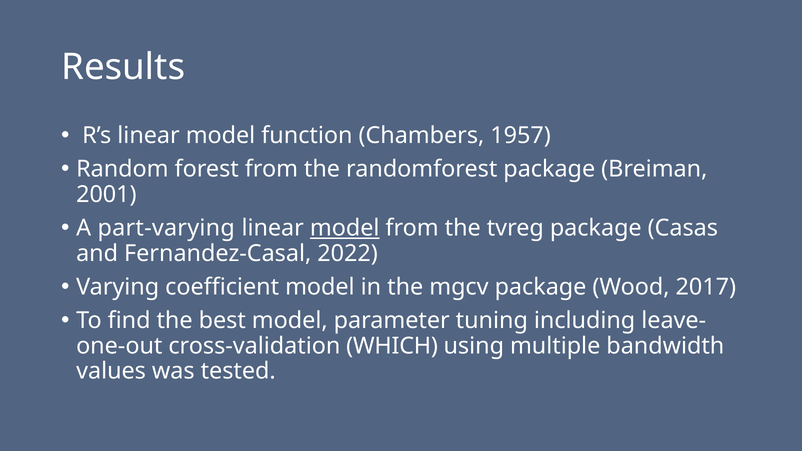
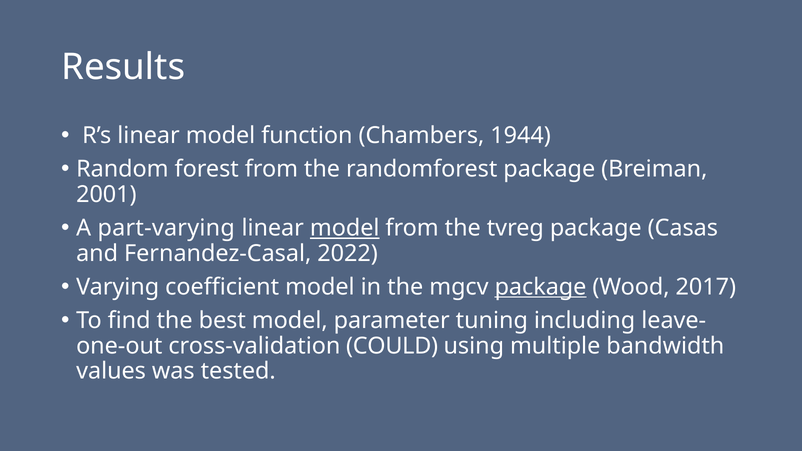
1957: 1957 -> 1944
package at (541, 287) underline: none -> present
WHICH: WHICH -> COULD
